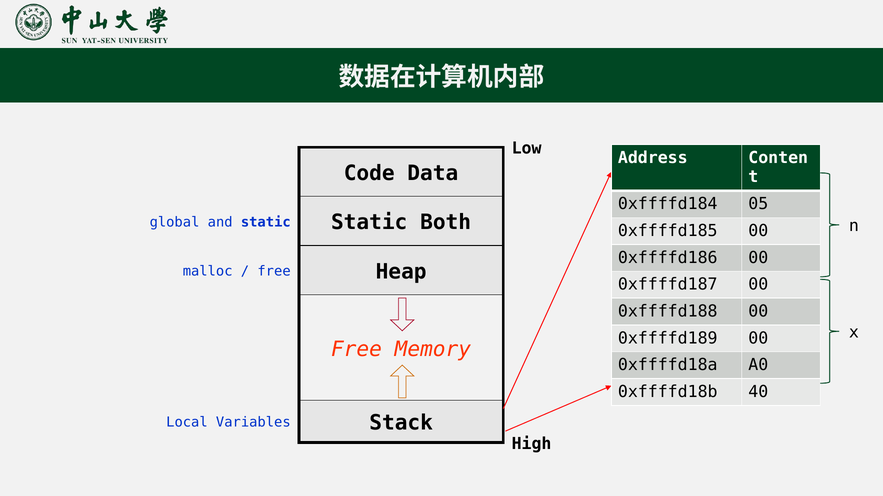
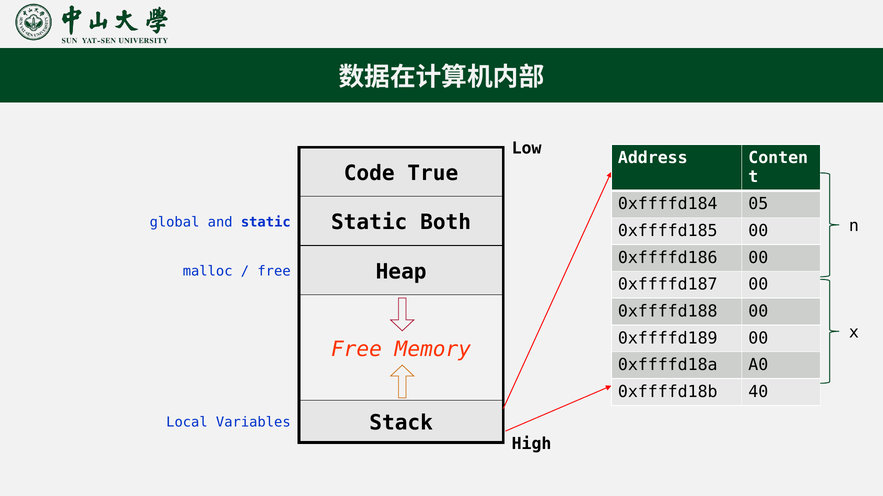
Data: Data -> True
